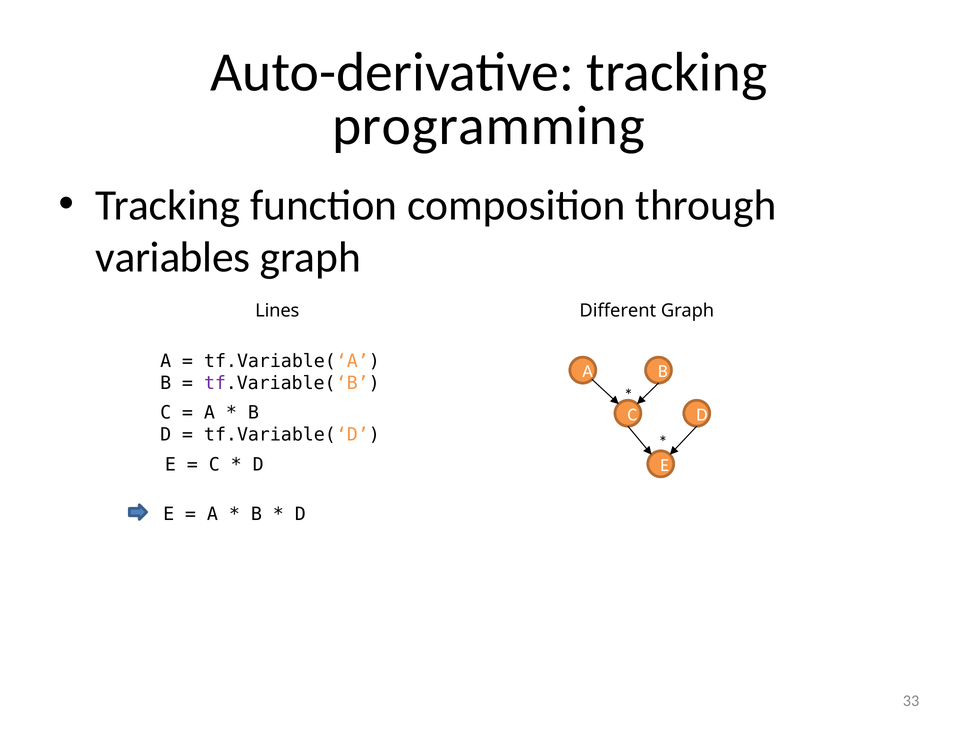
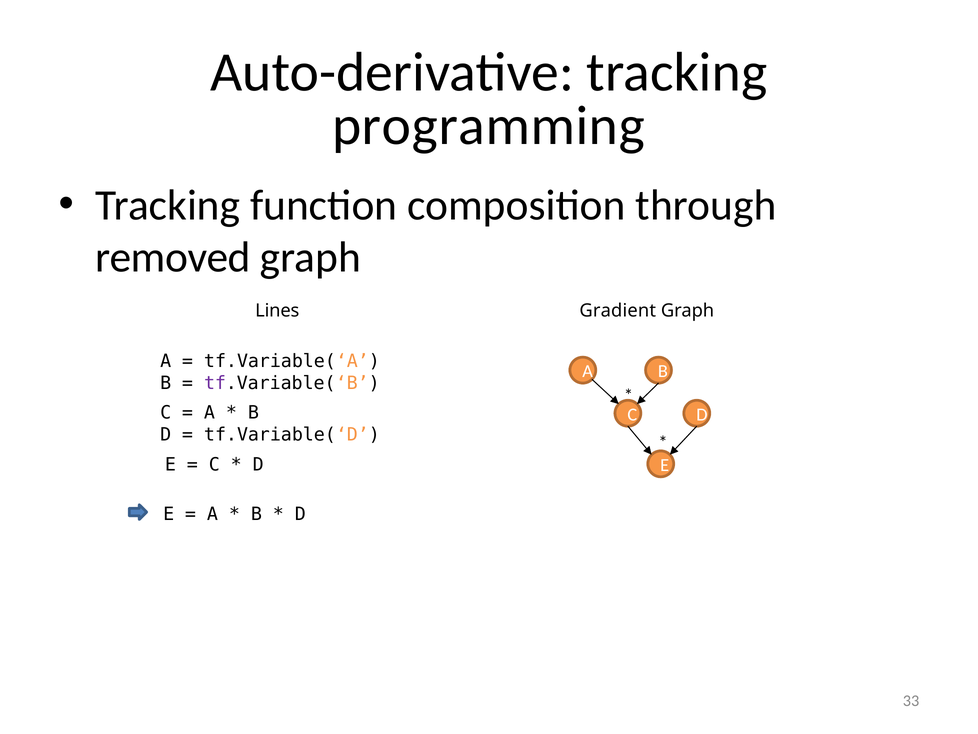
variables: variables -> removed
Different: Different -> Gradient
